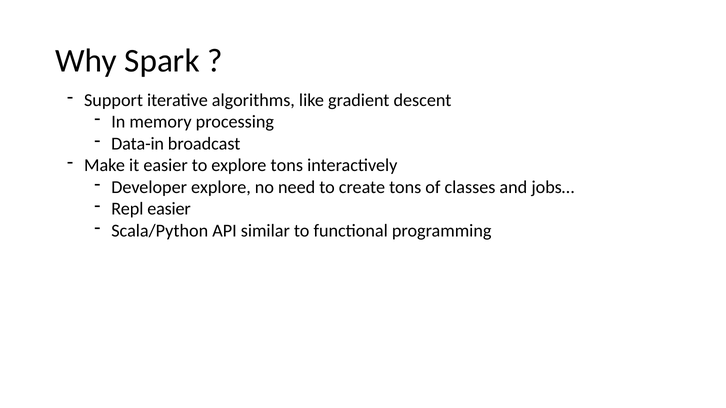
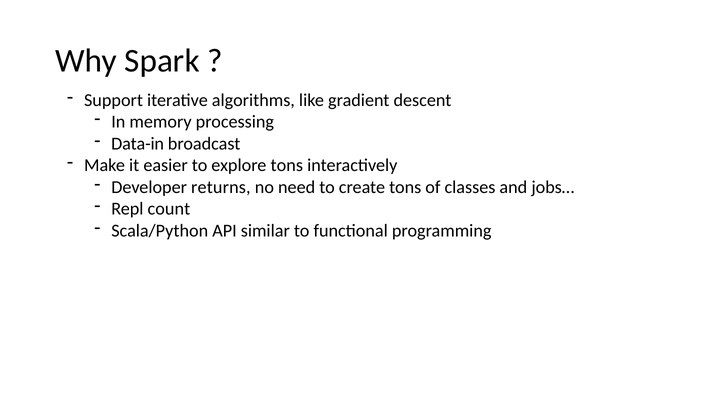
Developer explore: explore -> returns
Repl easier: easier -> count
